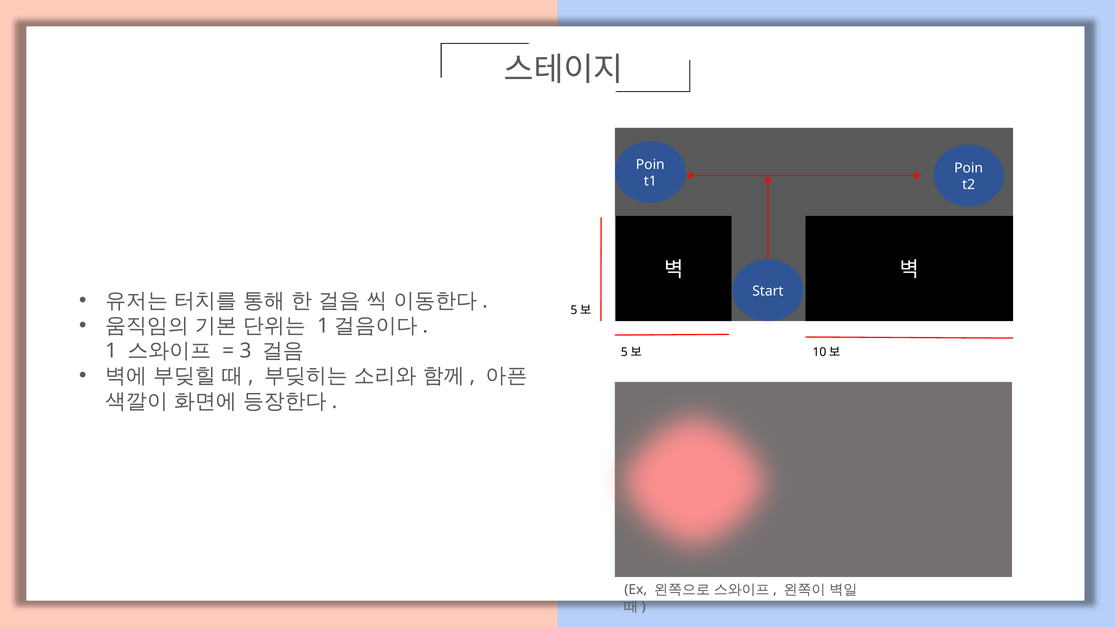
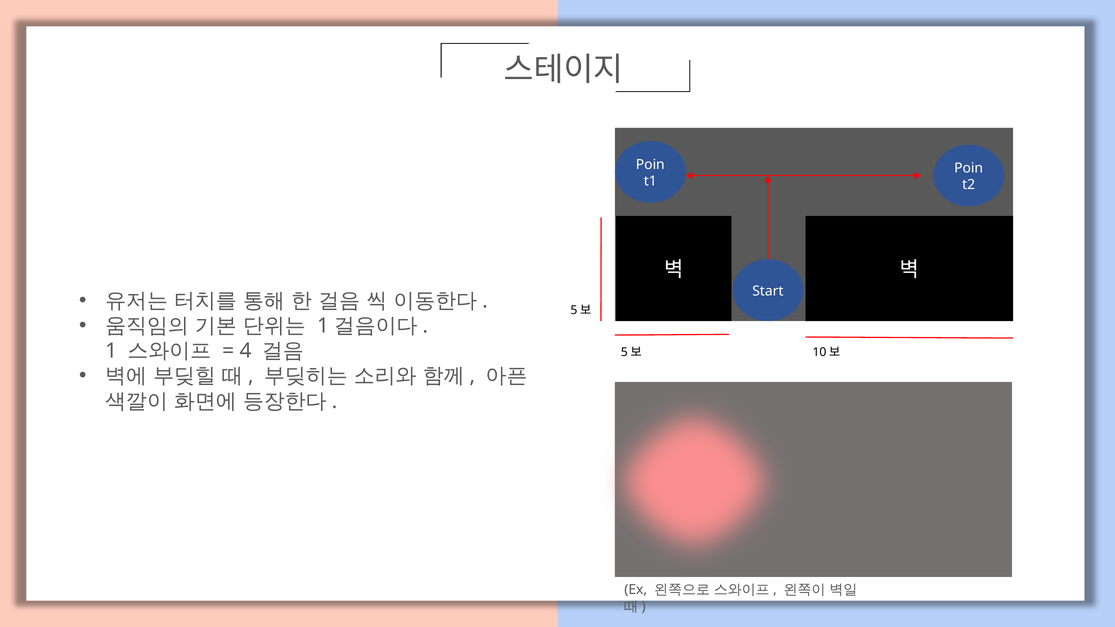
3: 3 -> 4
